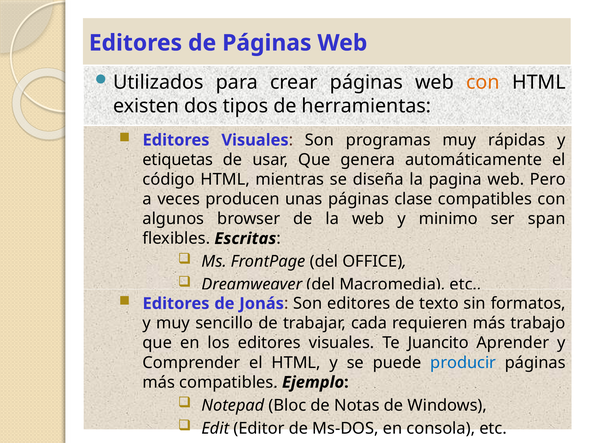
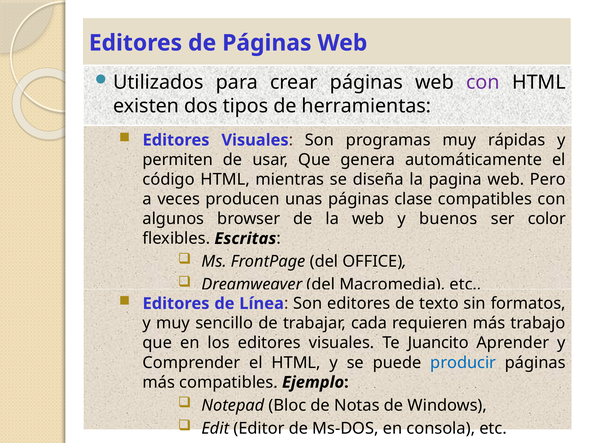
con at (483, 82) colour: orange -> purple
etiquetas: etiquetas -> permiten
minimo: minimo -> buenos
span: span -> color
Jonás: Jonás -> Línea
